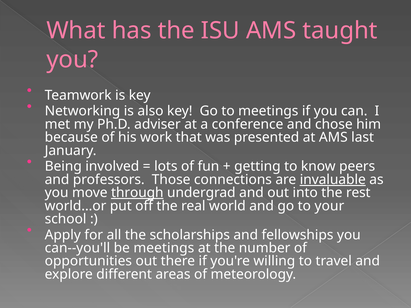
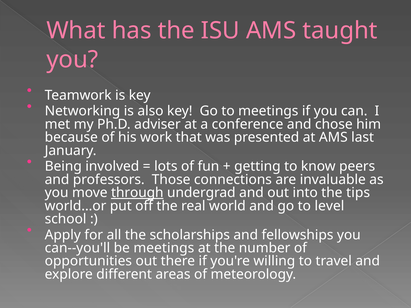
invaluable underline: present -> none
rest: rest -> tips
your: your -> level
